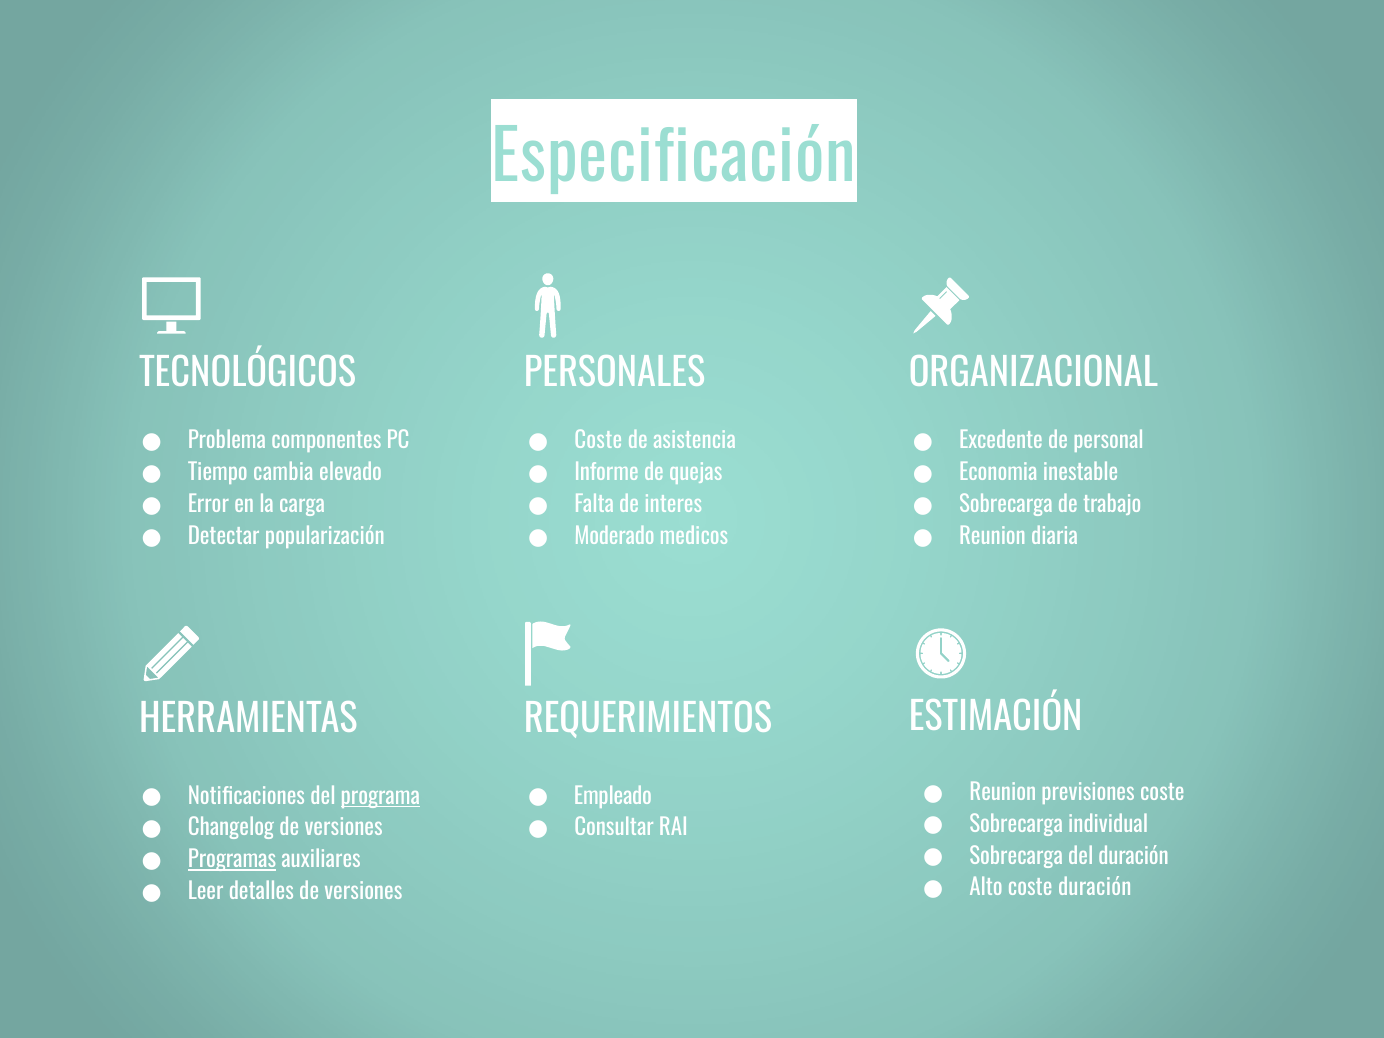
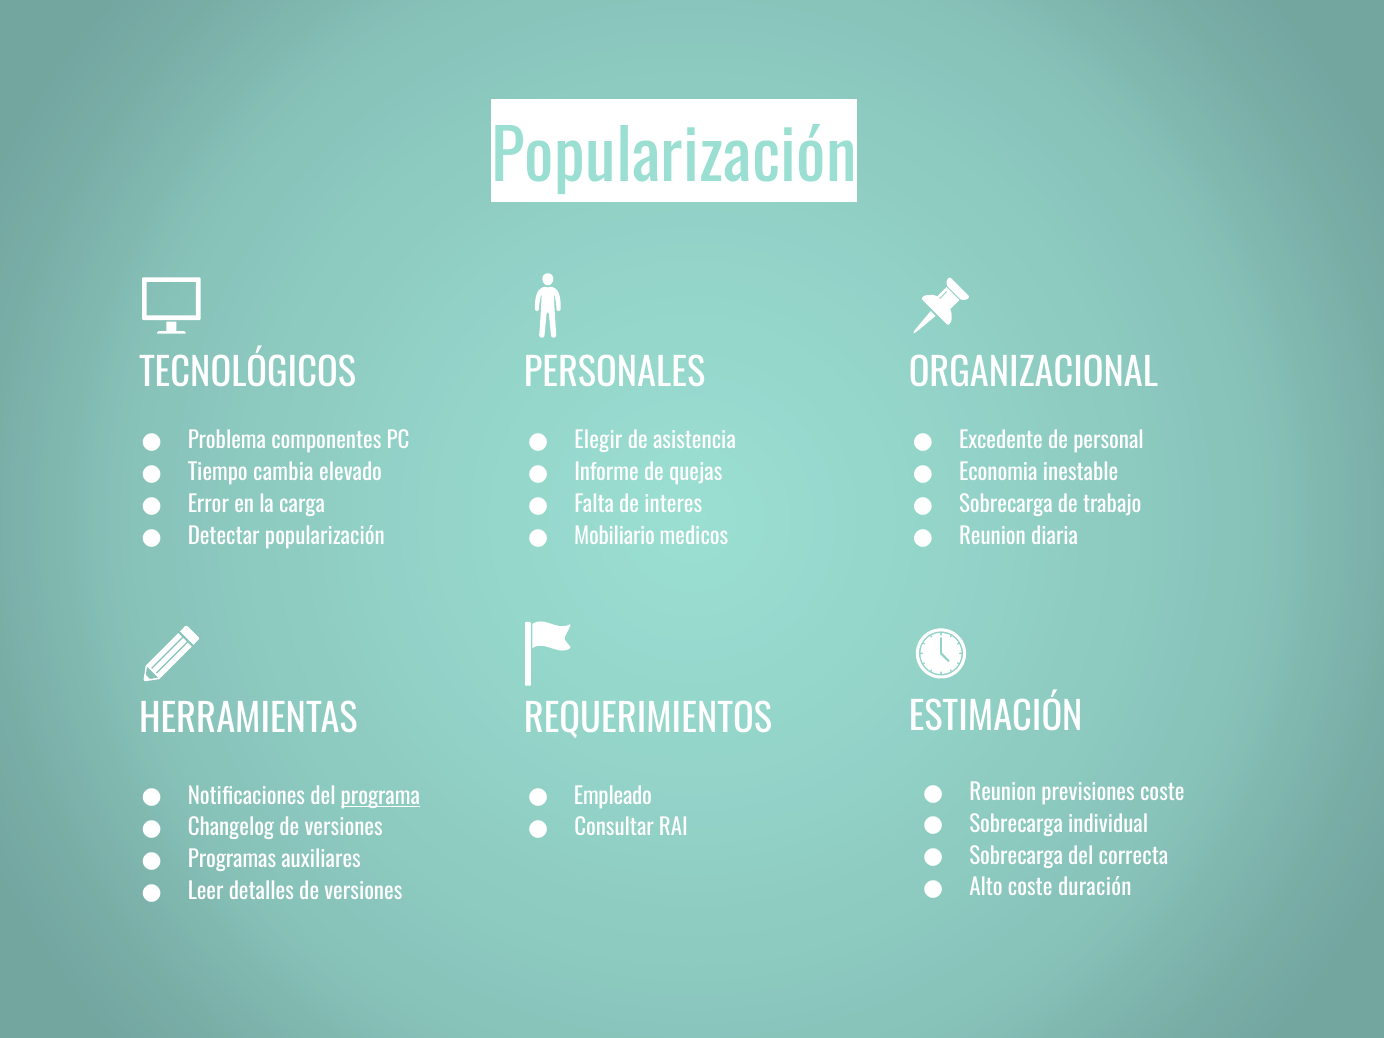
Especificación at (674, 159): Especificación -> Popularización
Coste at (598, 441): Coste -> Elegir
Moderado: Moderado -> Mobiliario
del duración: duración -> correcta
Programas underline: present -> none
